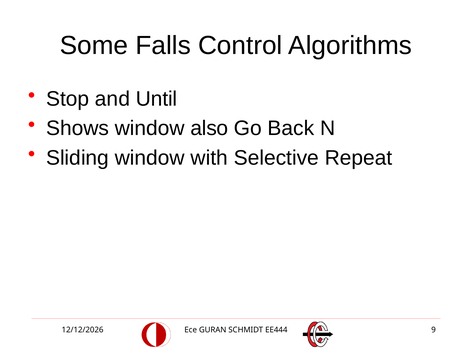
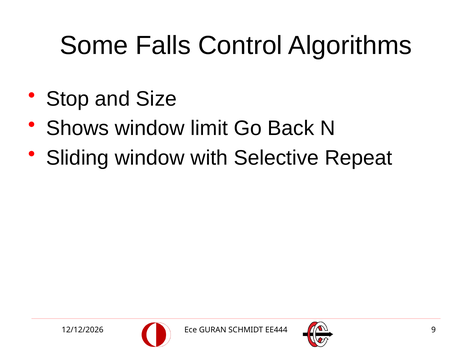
Until: Until -> Size
also: also -> limit
